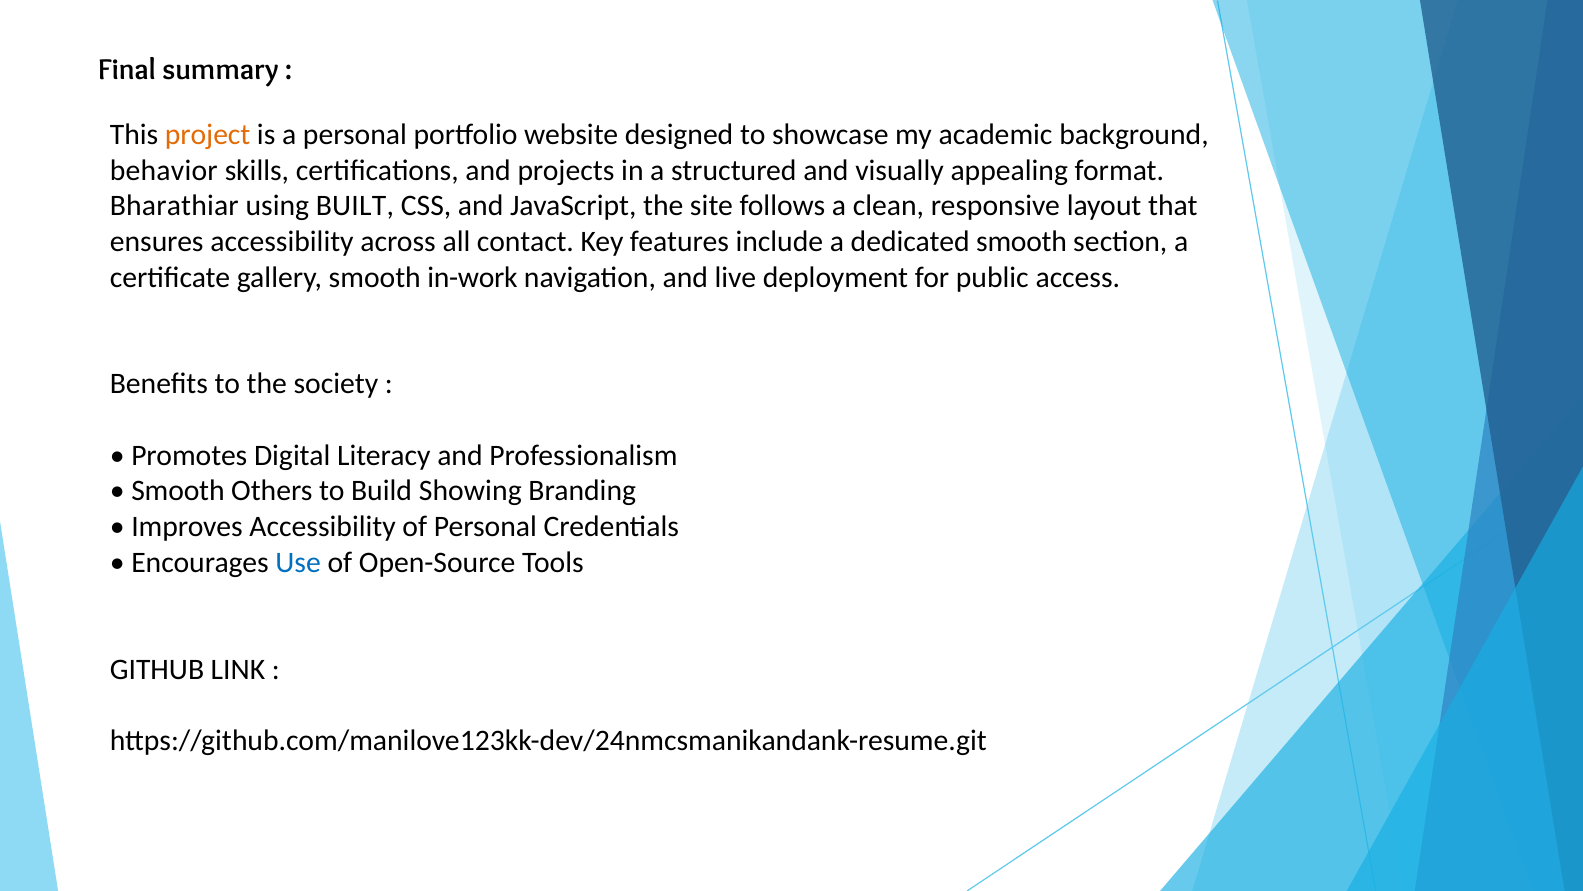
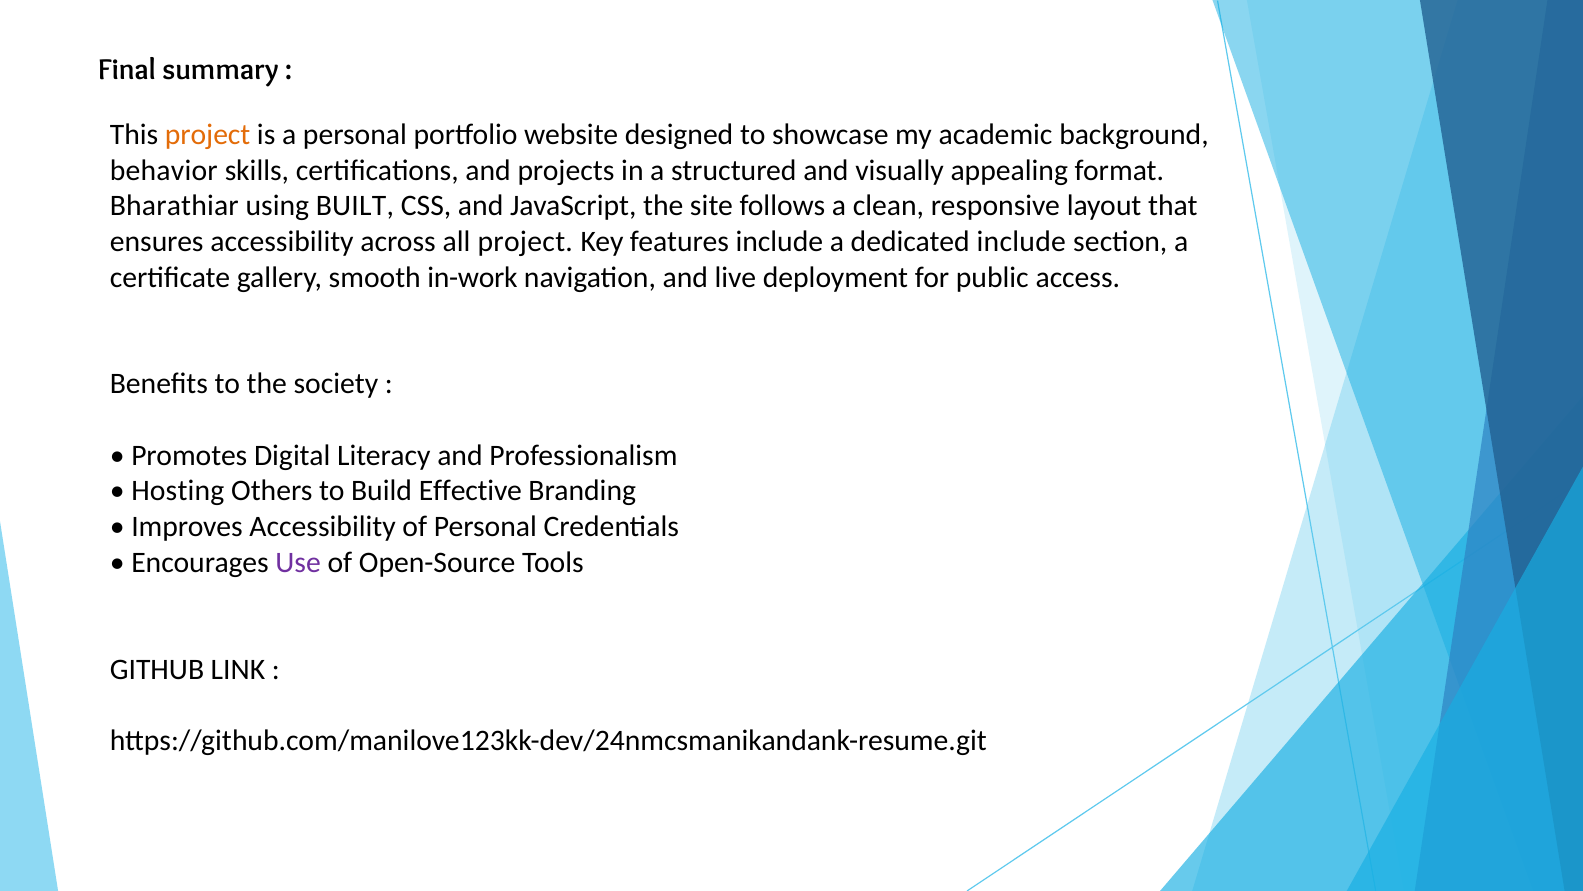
all contact: contact -> project
dedicated smooth: smooth -> include
Smooth at (178, 491): Smooth -> Hosting
Showing: Showing -> Effective
Use colour: blue -> purple
